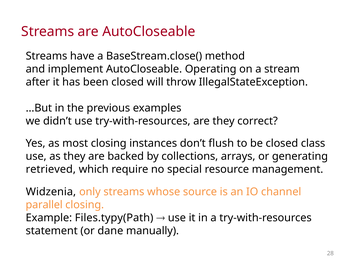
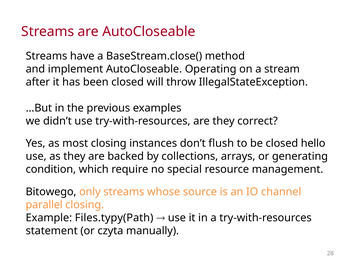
class: class -> hello
retrieved: retrieved -> condition
Widzenia: Widzenia -> Bitowego
dane: dane -> czyta
